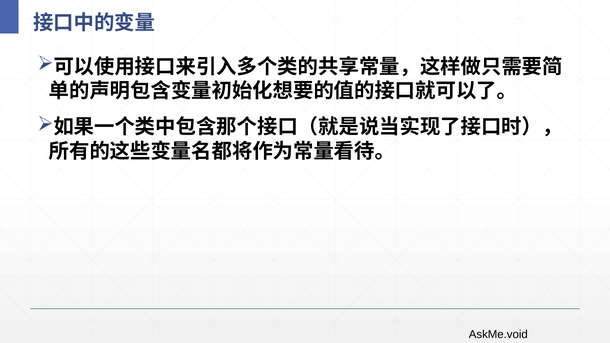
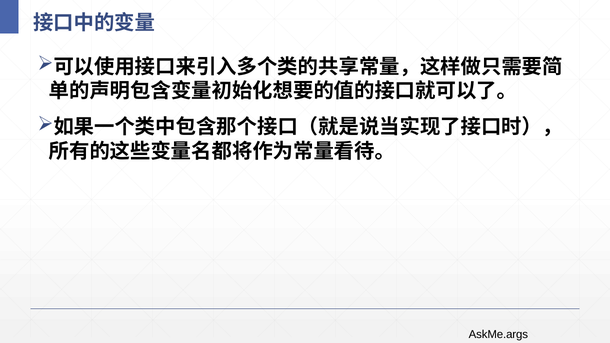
AskMe.void: AskMe.void -> AskMe.args
